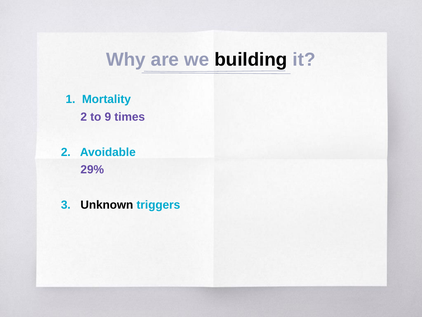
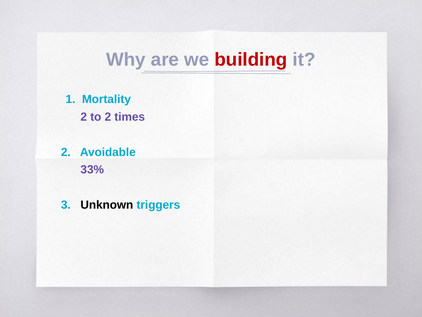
building colour: black -> red
to 9: 9 -> 2
29%: 29% -> 33%
